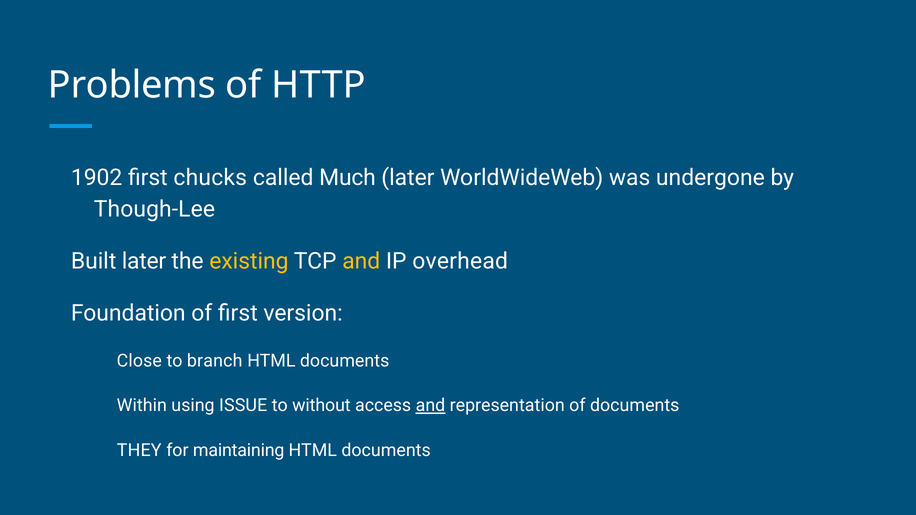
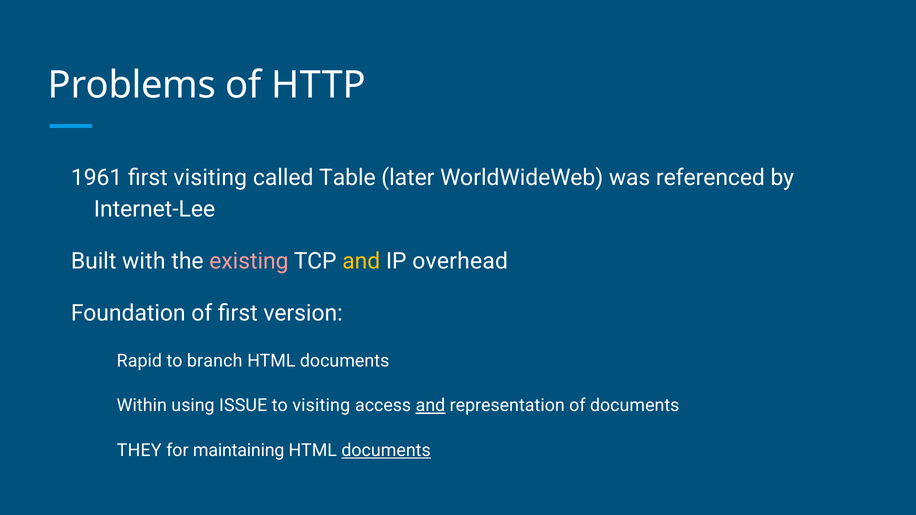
1902: 1902 -> 1961
first chucks: chucks -> visiting
Much: Much -> Table
undergone: undergone -> referenced
Though-Lee: Though-Lee -> Internet-Lee
Built later: later -> with
existing colour: yellow -> pink
Close: Close -> Rapid
to without: without -> visiting
documents at (386, 451) underline: none -> present
